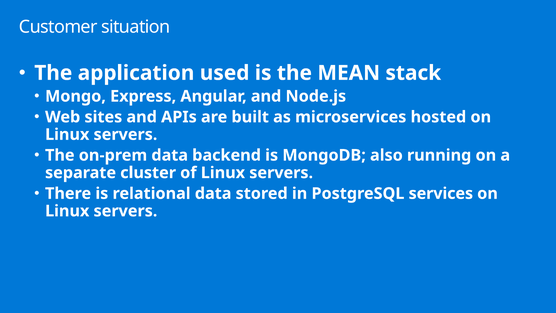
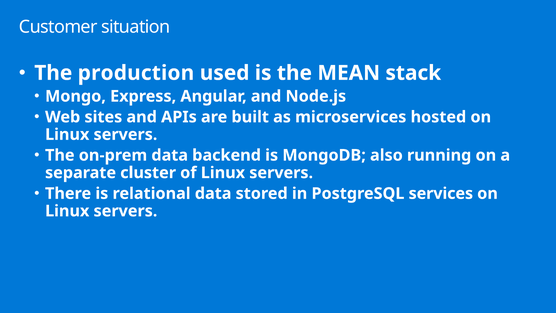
application: application -> production
